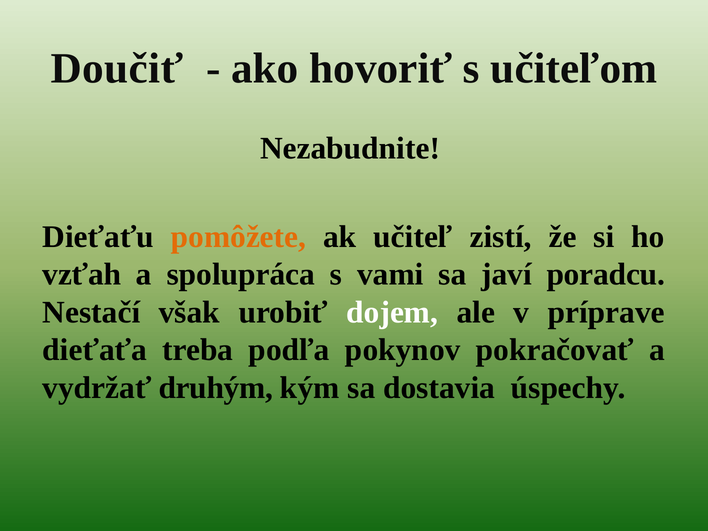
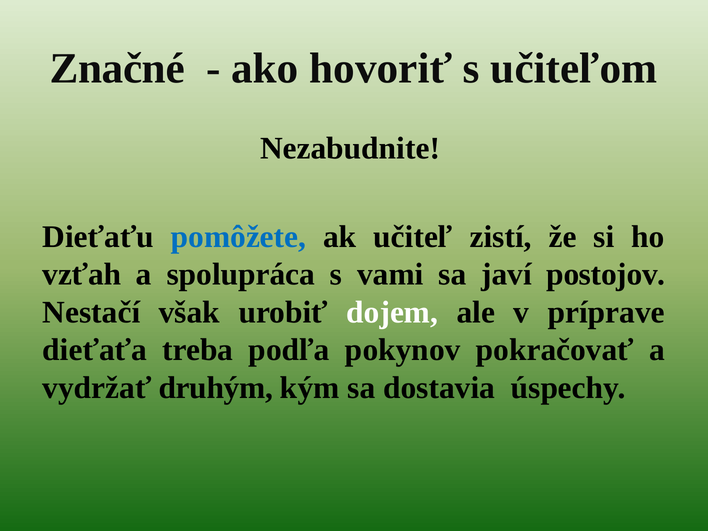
Doučiť: Doučiť -> Značné
pomôžete colour: orange -> blue
poradcu: poradcu -> postojov
